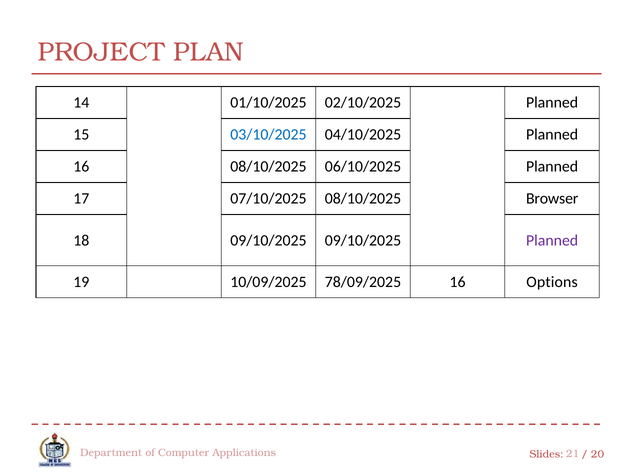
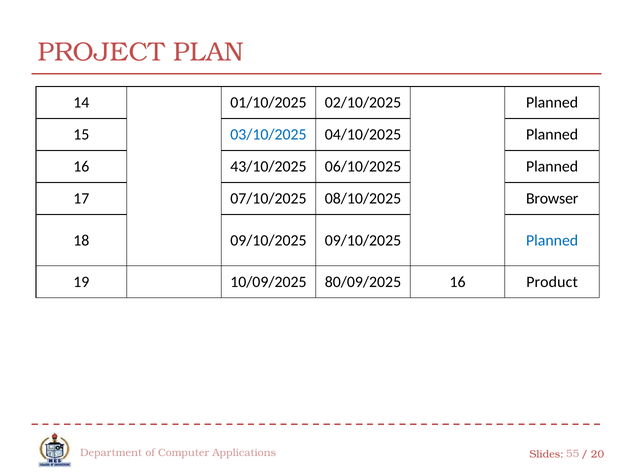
16 08/10/2025: 08/10/2025 -> 43/10/2025
Planned at (552, 240) colour: purple -> blue
78/09/2025: 78/09/2025 -> 80/09/2025
Options: Options -> Product
21: 21 -> 55
